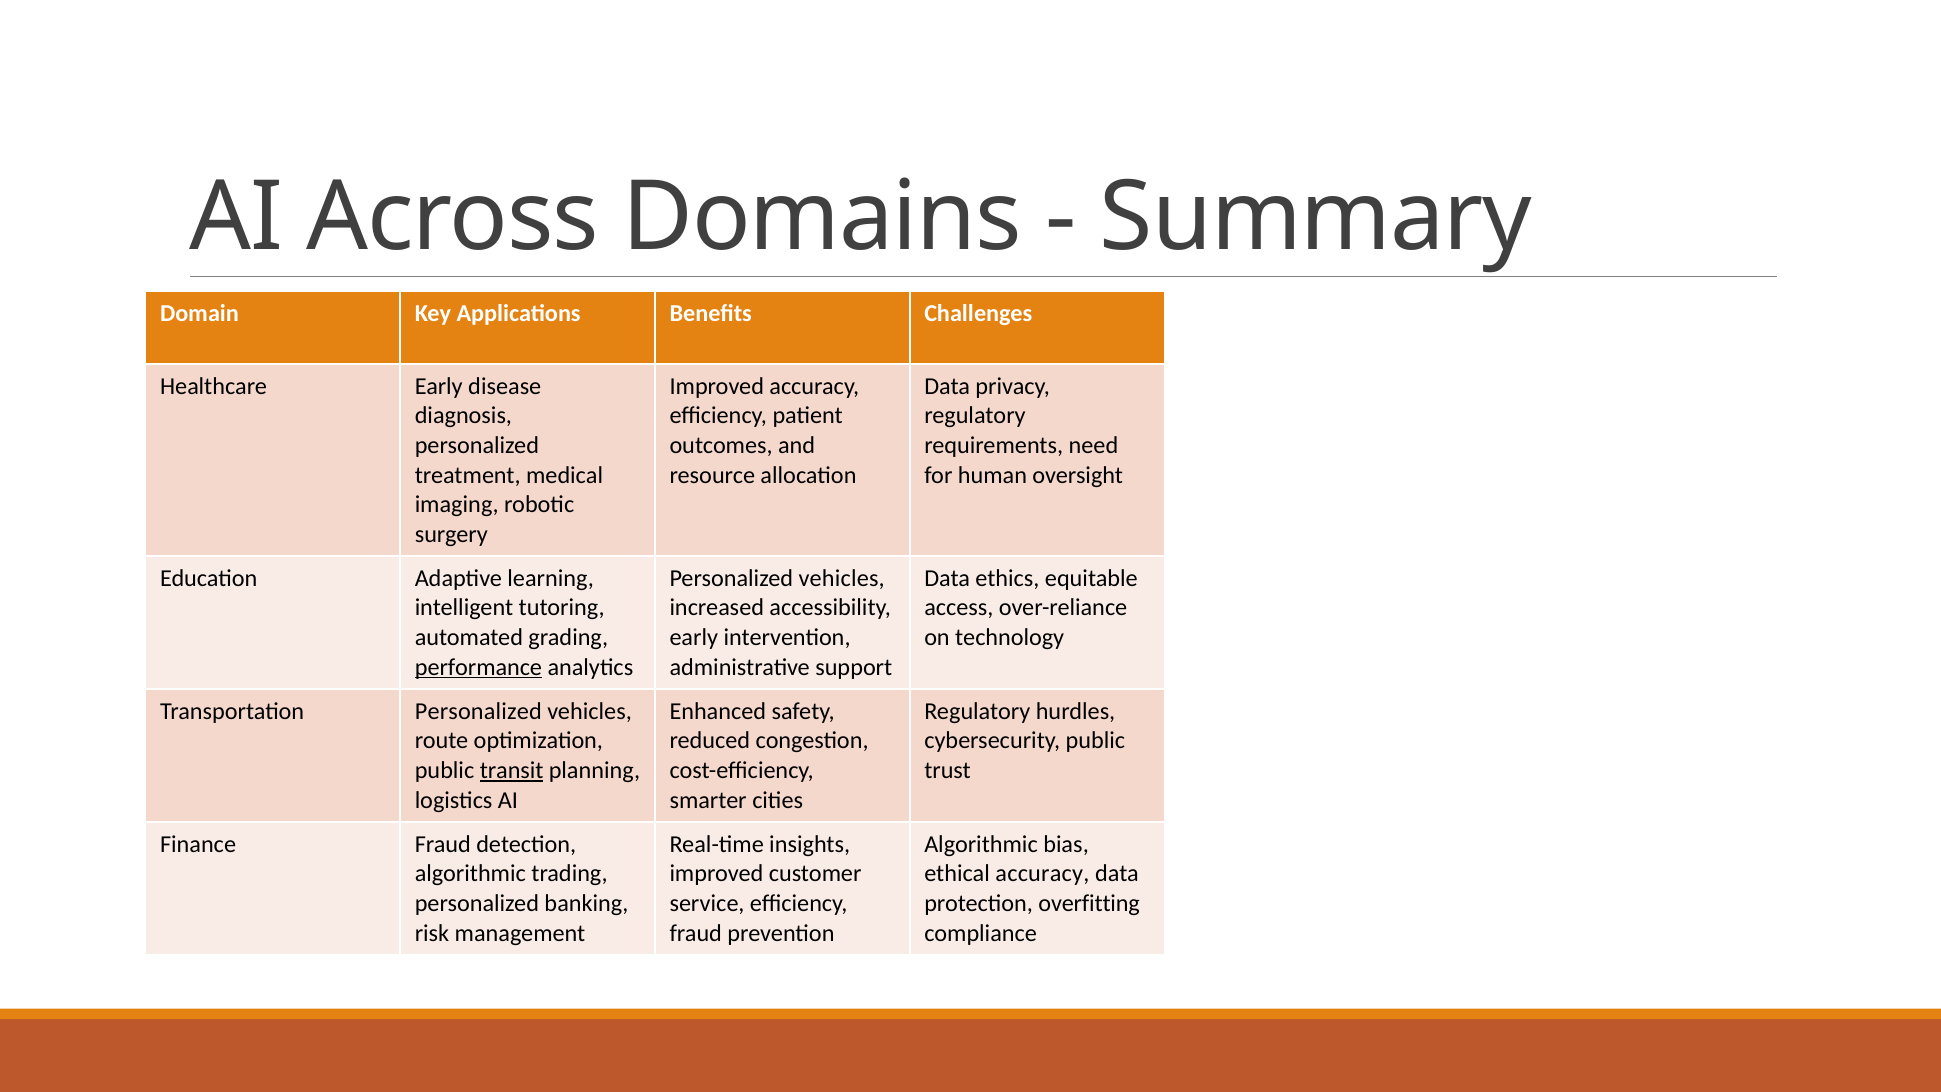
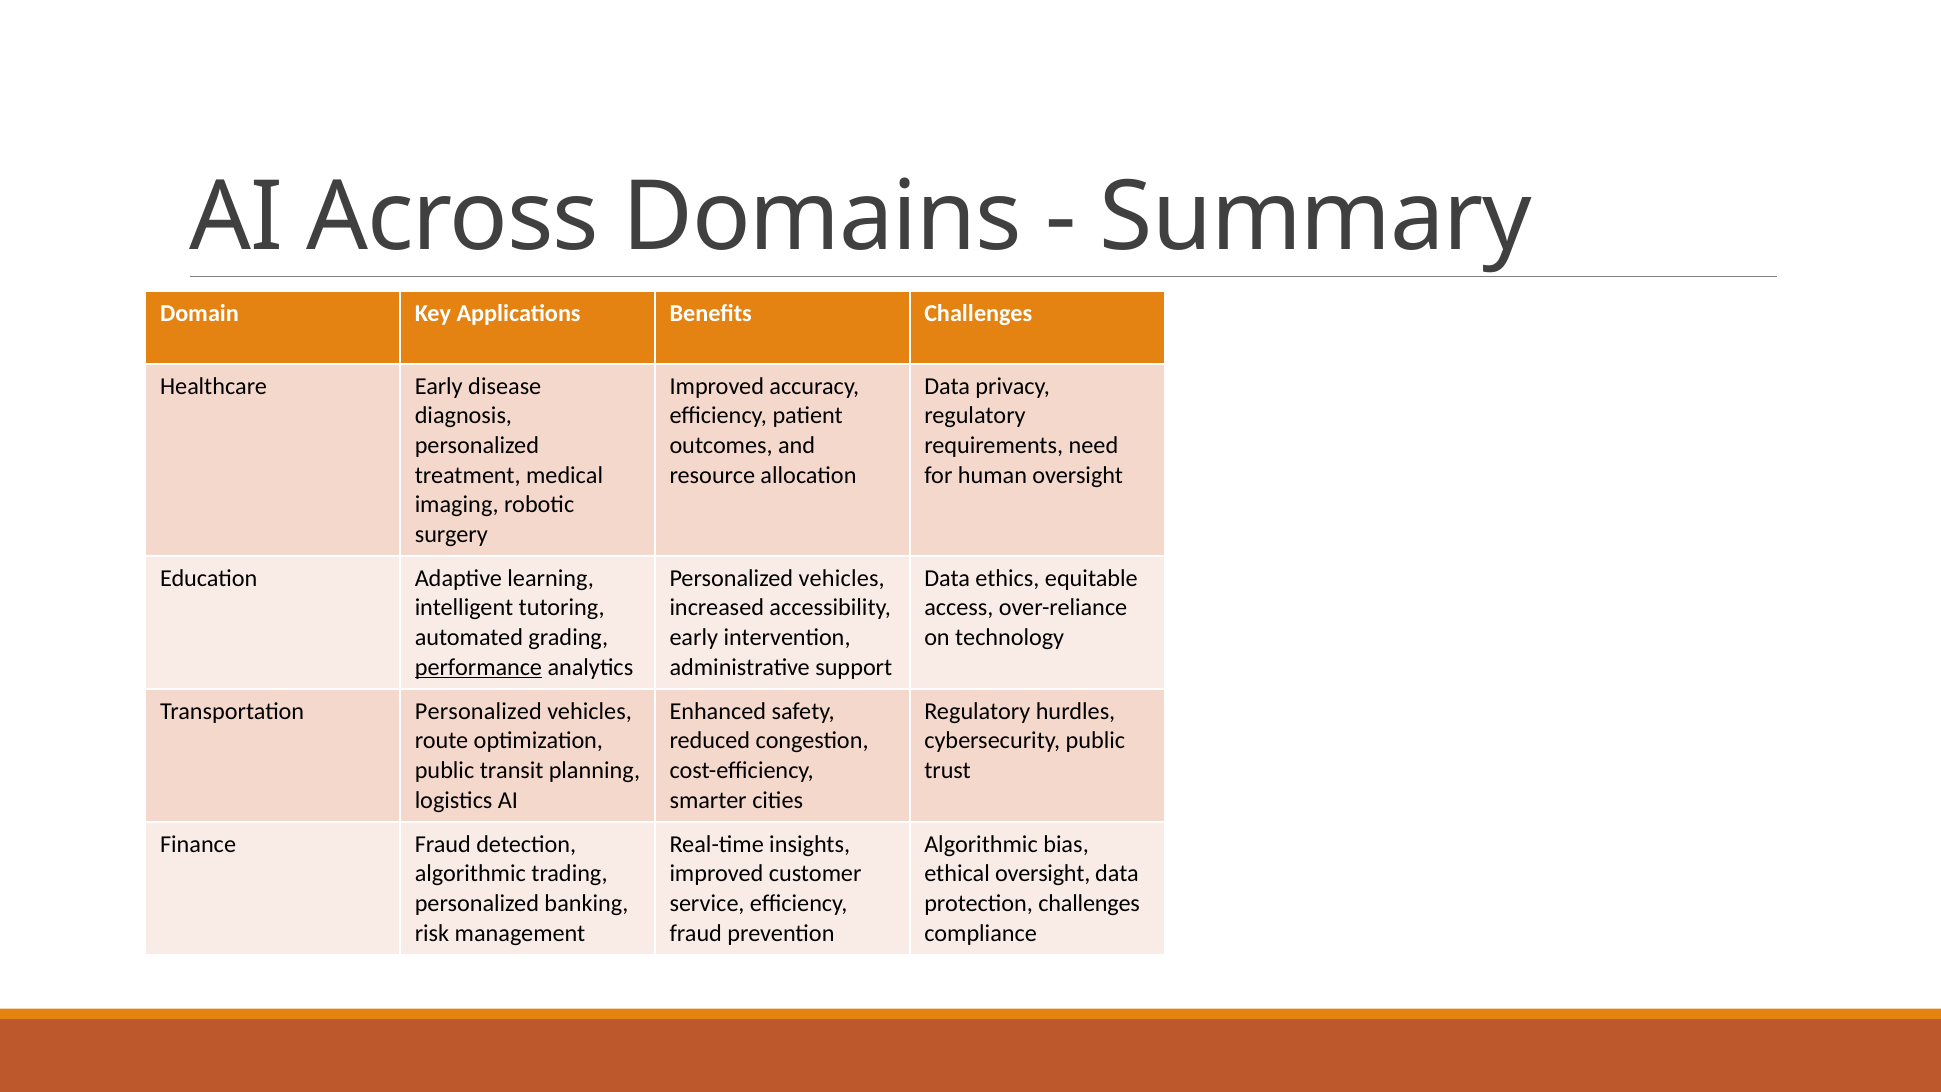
transit underline: present -> none
ethical accuracy: accuracy -> oversight
protection overfitting: overfitting -> challenges
